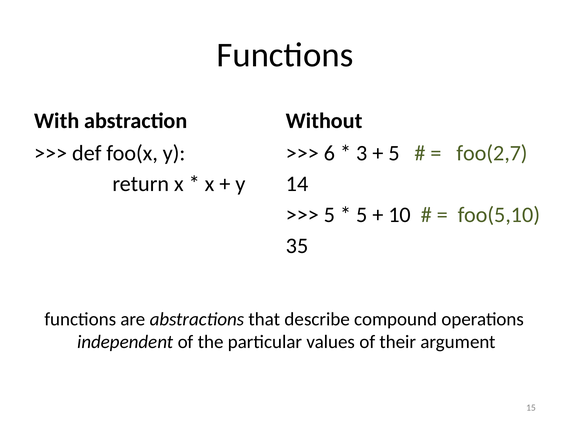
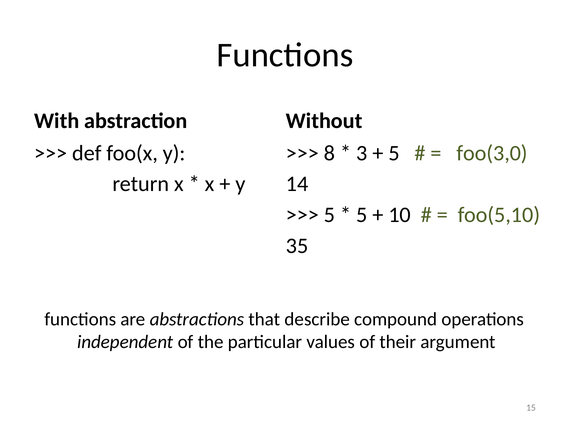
6: 6 -> 8
foo(2,7: foo(2,7 -> foo(3,0
